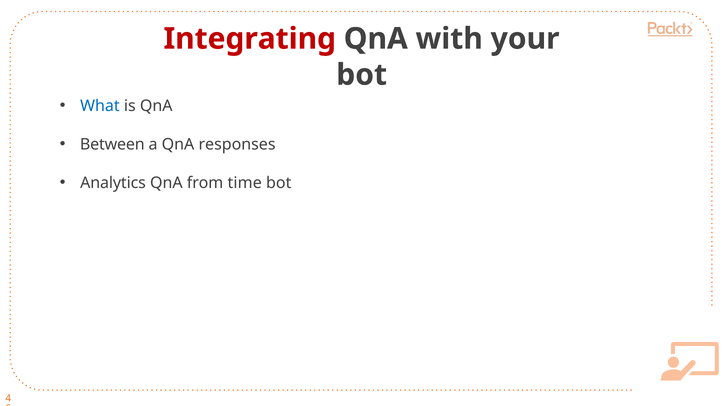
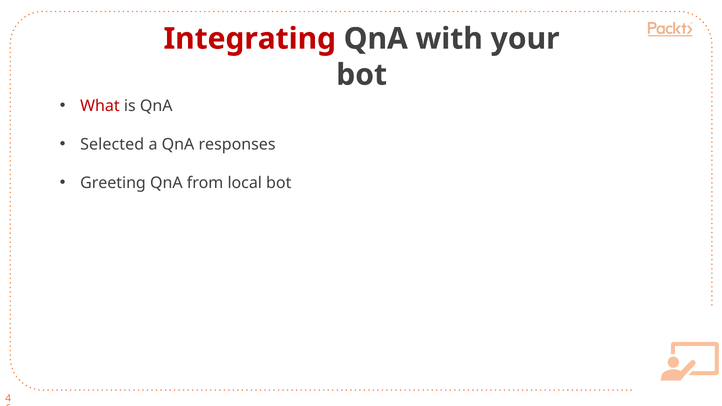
What colour: blue -> red
Between: Between -> Selected
Analytics: Analytics -> Greeting
time: time -> local
